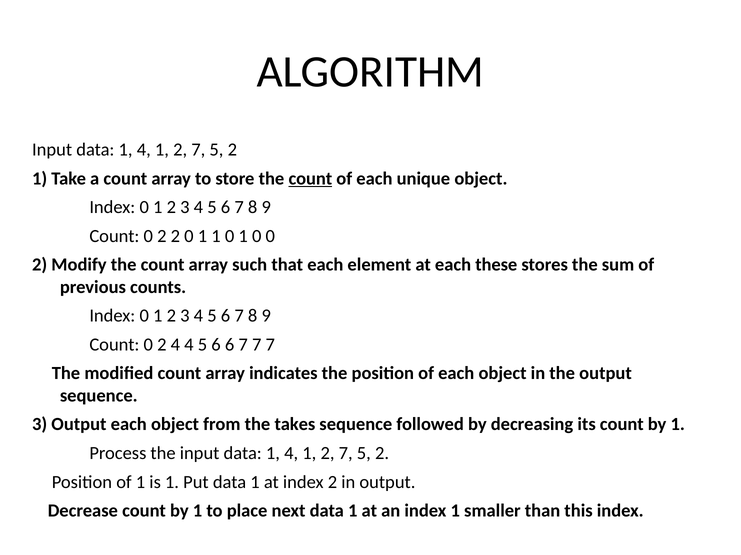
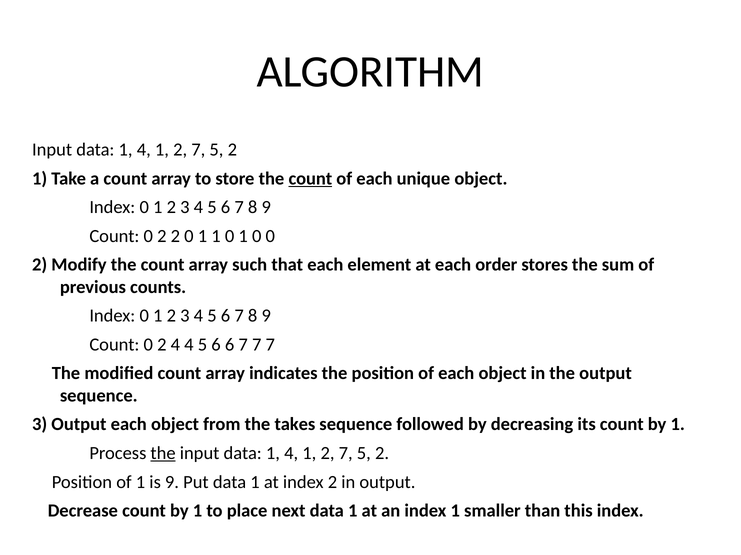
these: these -> order
the at (163, 454) underline: none -> present
is 1: 1 -> 9
